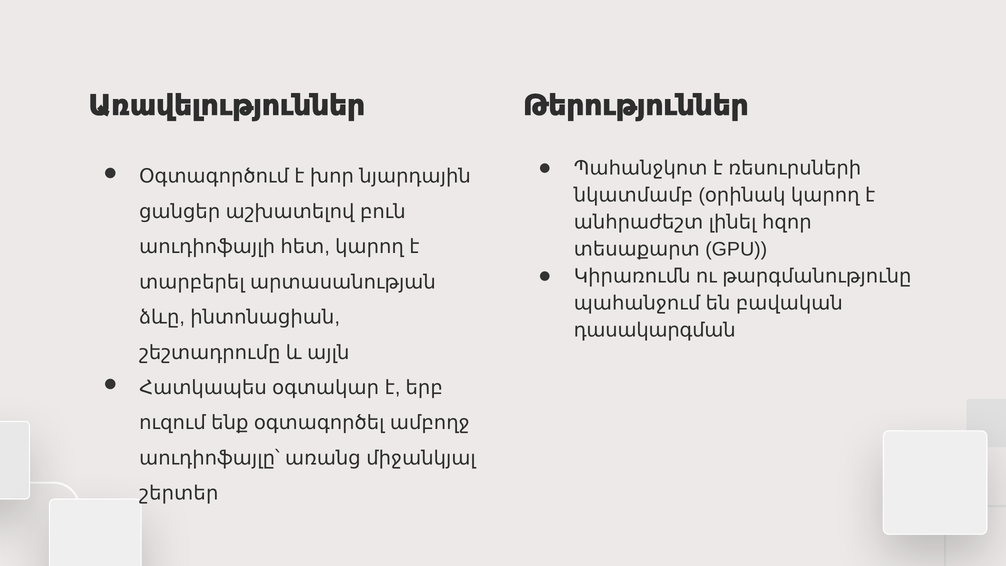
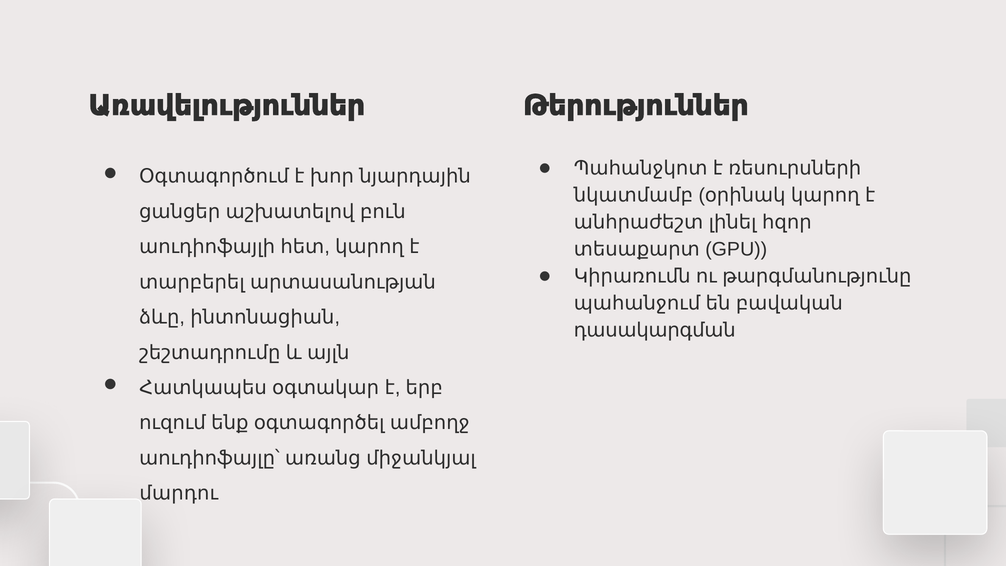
շերտեր: շերտեր -> մարդու
